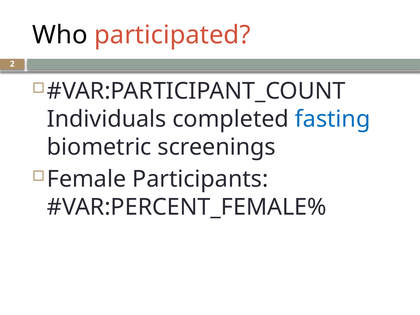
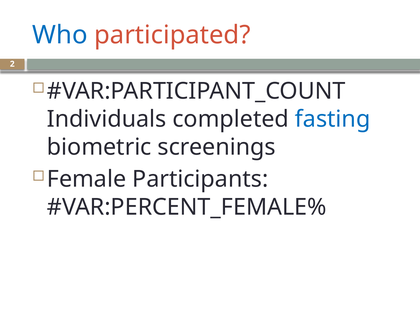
Who colour: black -> blue
